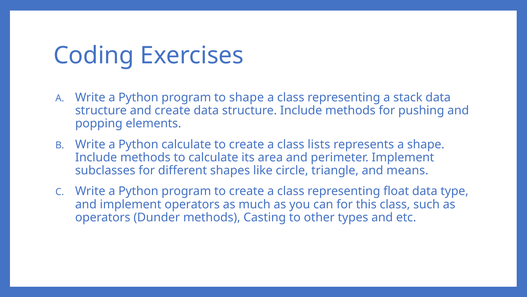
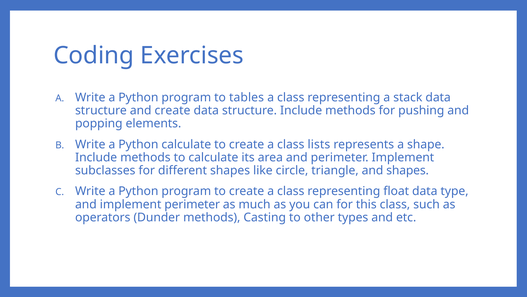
to shape: shape -> tables
and means: means -> shapes
implement operators: operators -> perimeter
